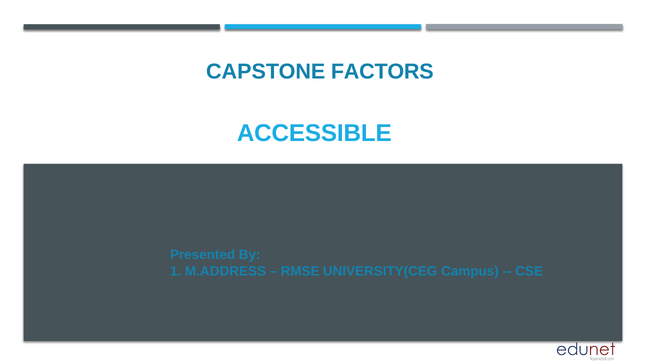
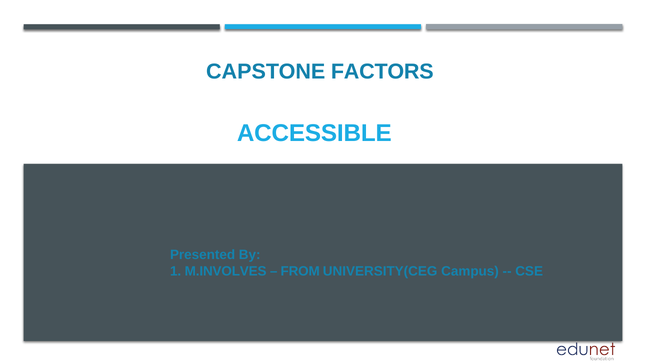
M.ADDRESS: M.ADDRESS -> M.INVOLVES
RMSE: RMSE -> FROM
